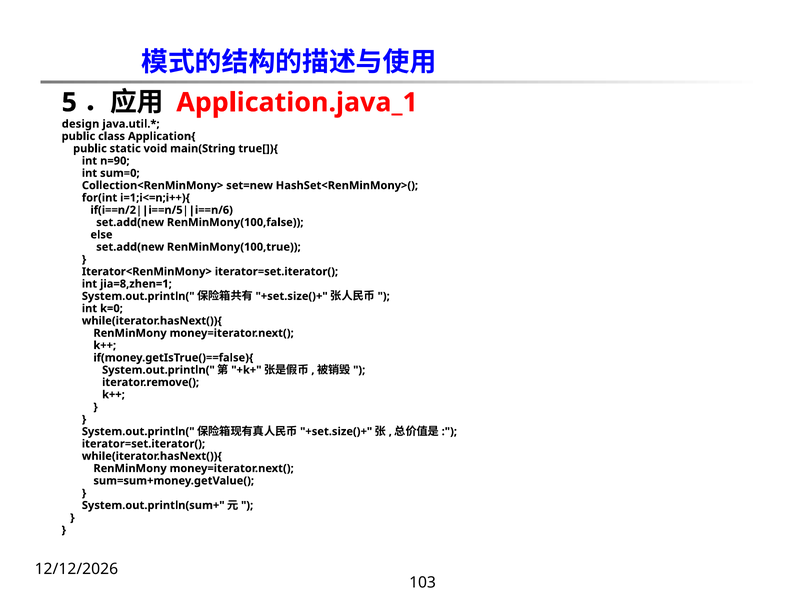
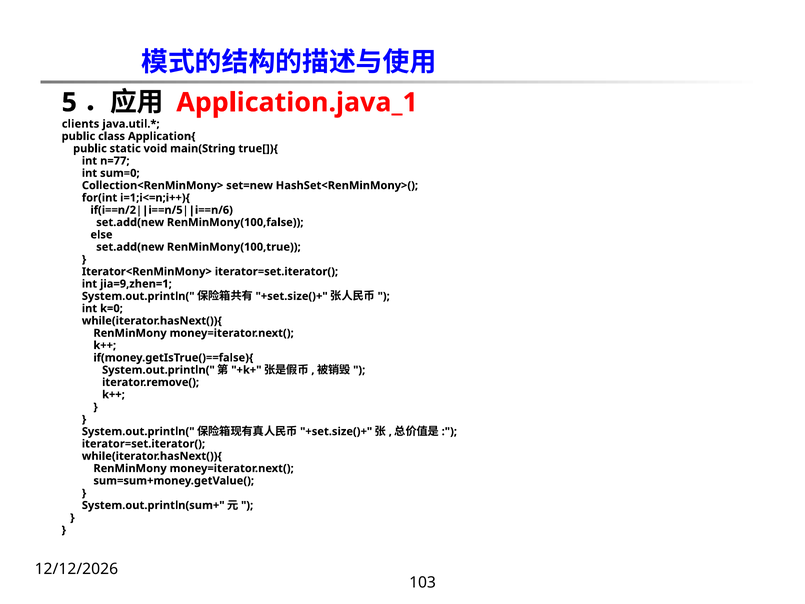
design: design -> clients
n=90: n=90 -> n=77
jia=8,zhen=1: jia=8,zhen=1 -> jia=9,zhen=1
